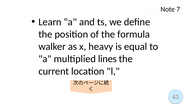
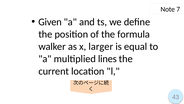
Learn: Learn -> Given
heavy: heavy -> larger
